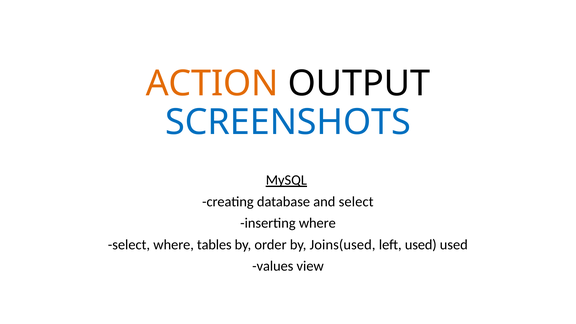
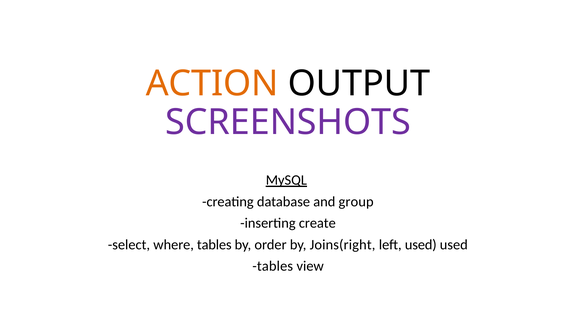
SCREENSHOTS colour: blue -> purple
and select: select -> group
inserting where: where -> create
Joins(used: Joins(used -> Joins(right
values at (273, 266): values -> tables
